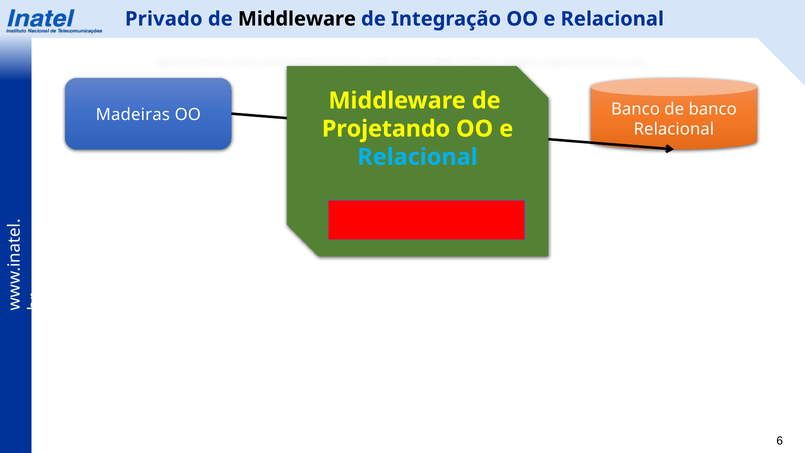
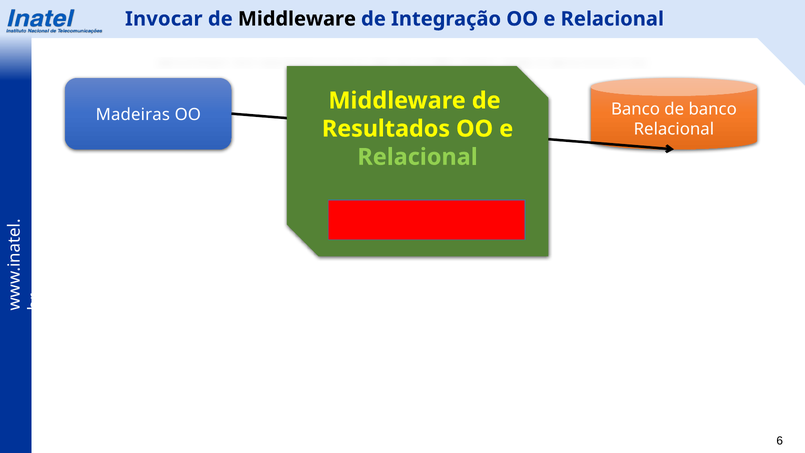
Privado: Privado -> Invocar
Projetando: Projetando -> Resultados
Relacional at (418, 157) colour: light blue -> light green
